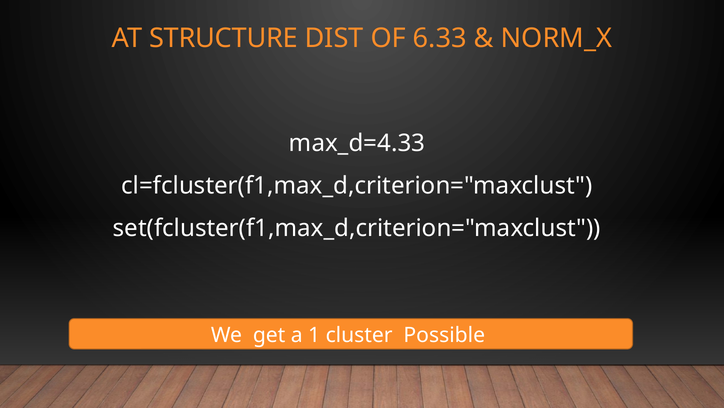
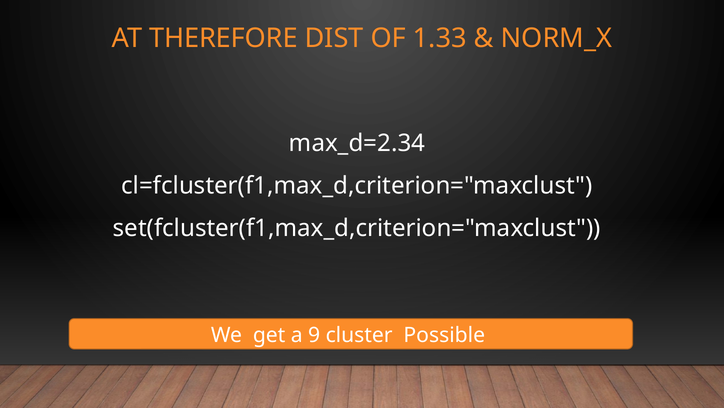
STRUCTURE: STRUCTURE -> THEREFORE
6.33: 6.33 -> 1.33
max_d=4.33: max_d=4.33 -> max_d=2.34
1: 1 -> 9
